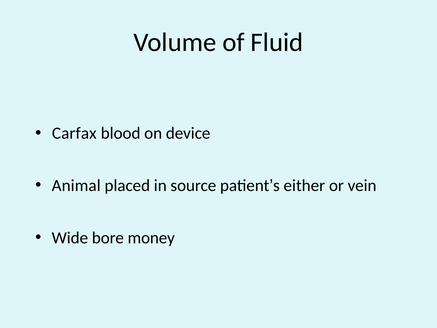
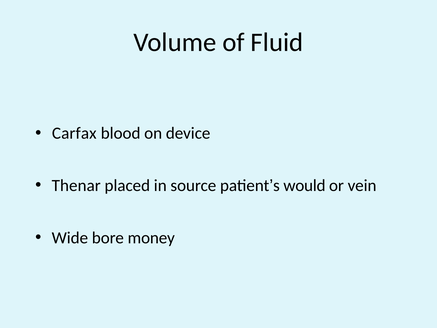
Animal: Animal -> Thenar
either: either -> would
